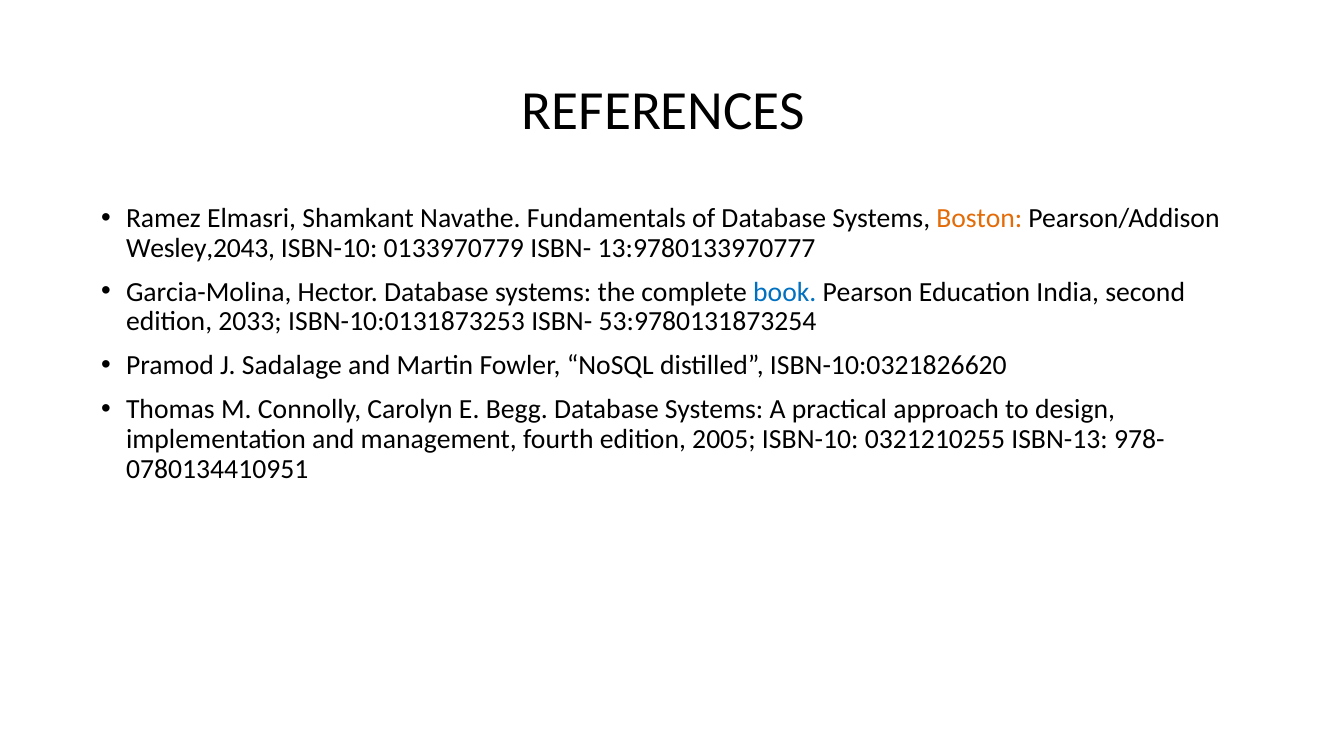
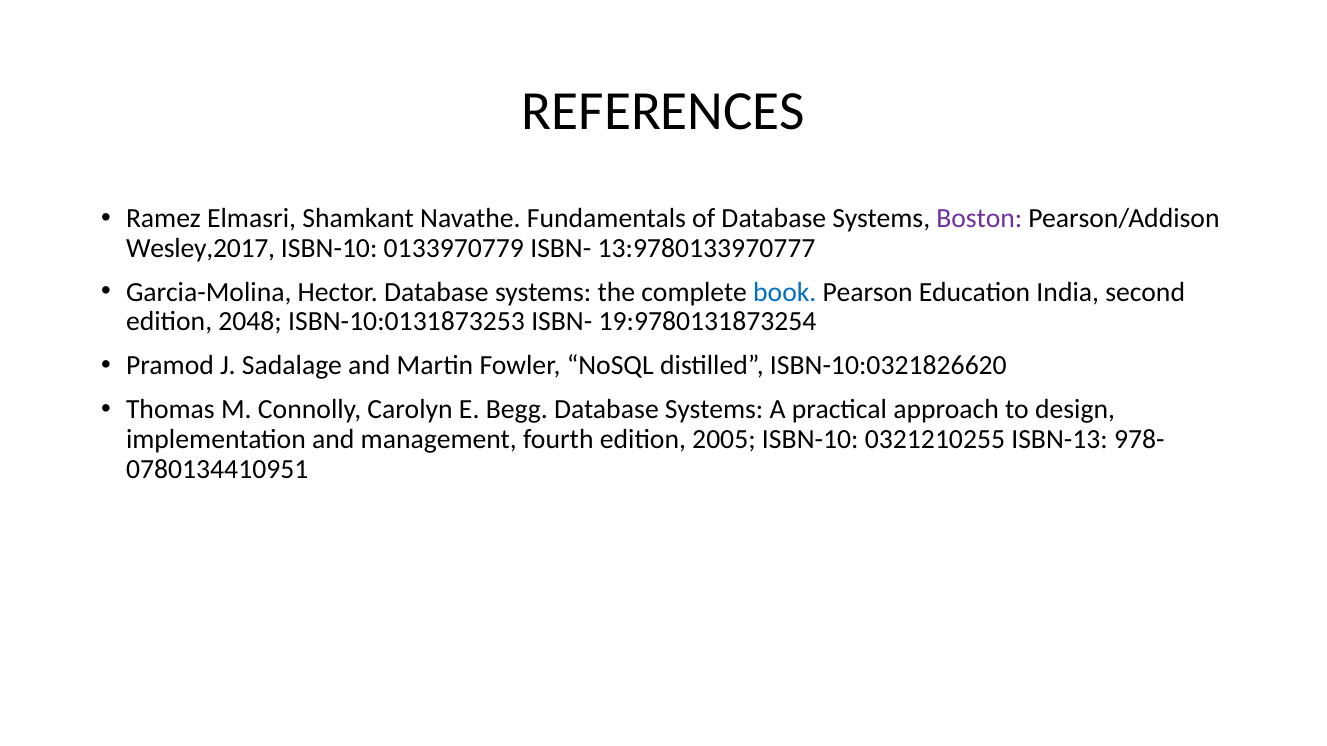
Boston colour: orange -> purple
Wesley,2043: Wesley,2043 -> Wesley,2017
2033: 2033 -> 2048
53:9780131873254: 53:9780131873254 -> 19:9780131873254
